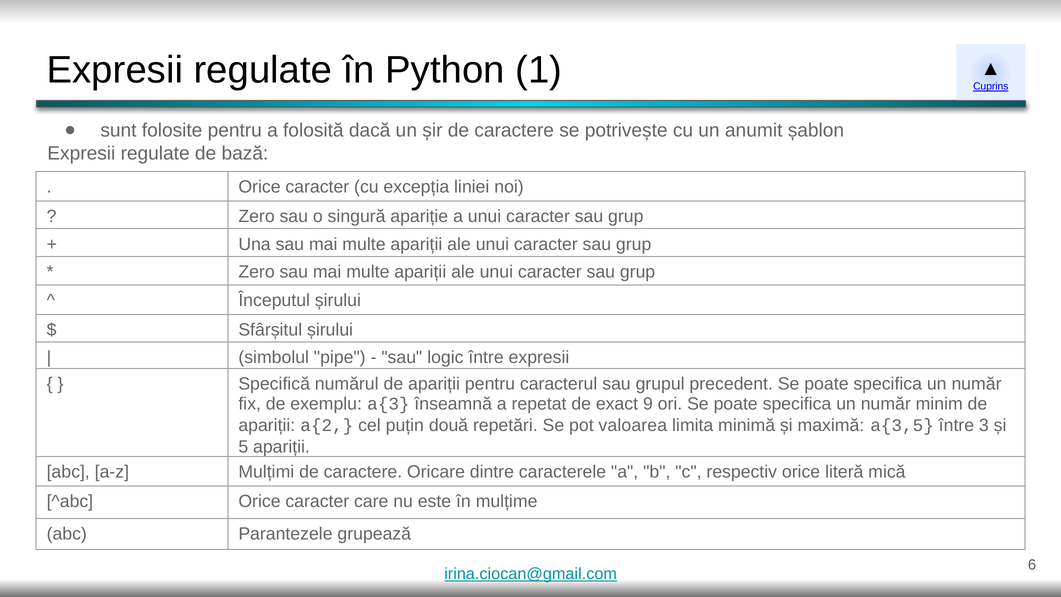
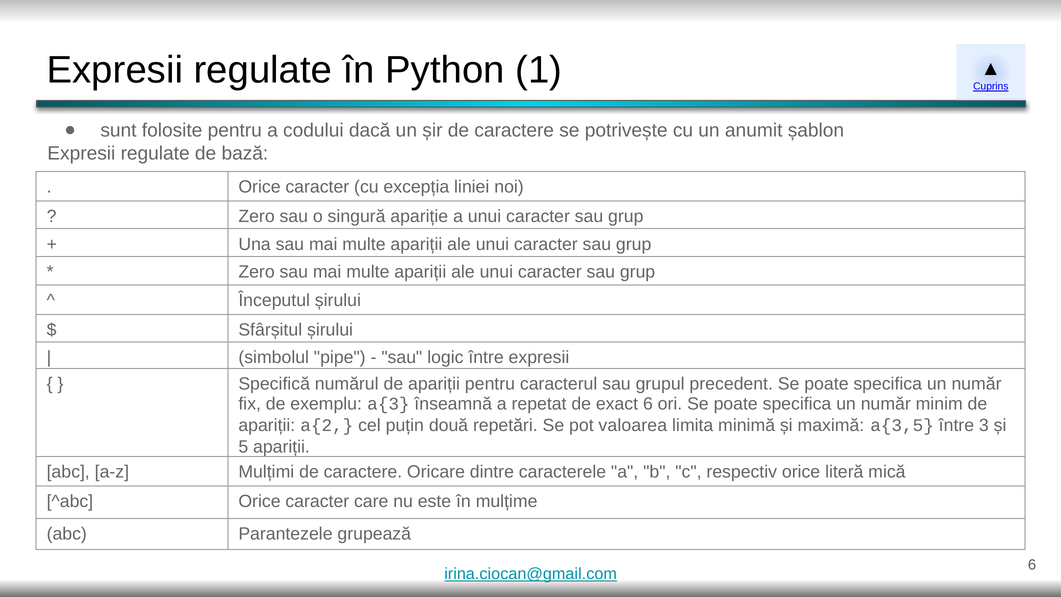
folosită: folosită -> codului
exact 9: 9 -> 6
